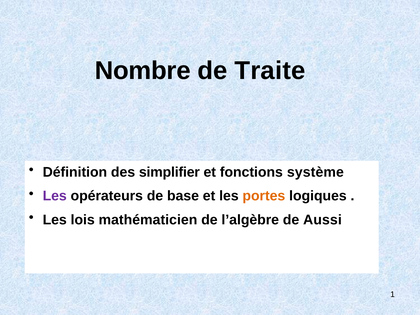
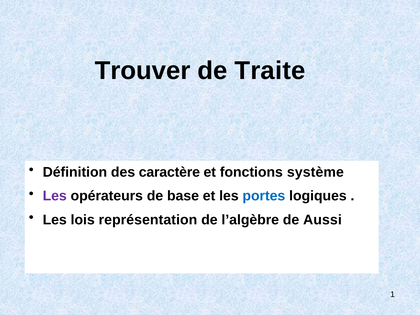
Nombre: Nombre -> Trouver
simplifier: simplifier -> caractère
portes colour: orange -> blue
mathématicien: mathématicien -> représentation
